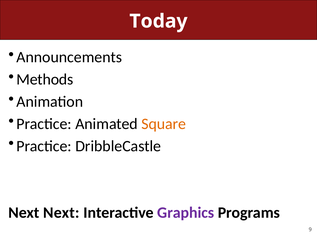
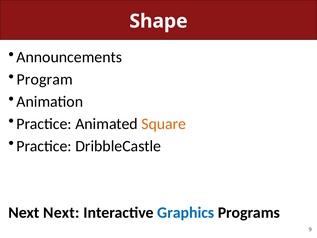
Today: Today -> Shape
Methods: Methods -> Program
Graphics colour: purple -> blue
